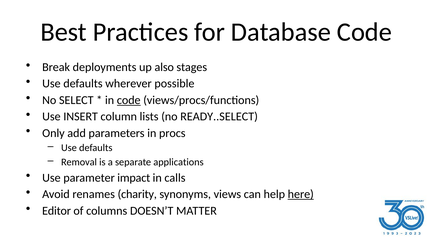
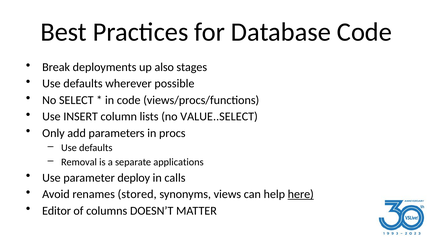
code at (129, 100) underline: present -> none
READY..SELECT: READY..SELECT -> VALUE..SELECT
impact: impact -> deploy
charity: charity -> stored
